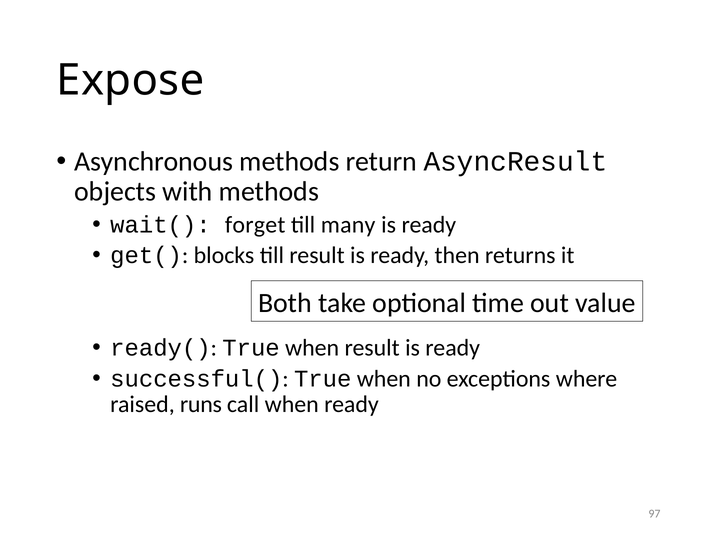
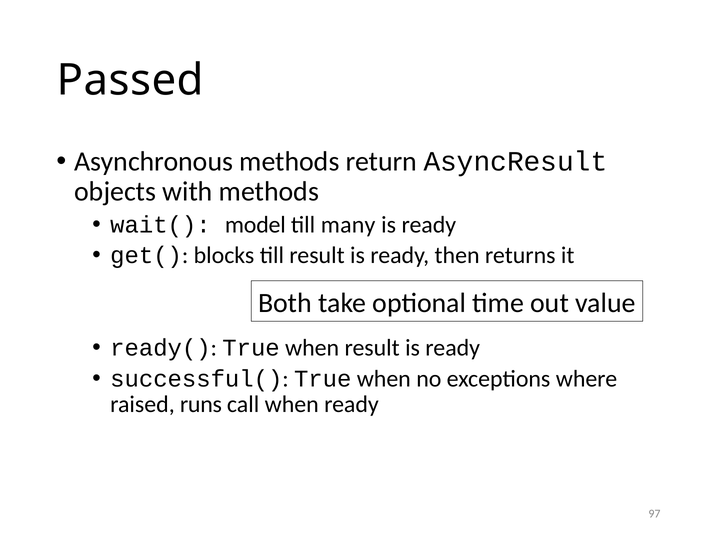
Expose: Expose -> Passed
forget: forget -> model
